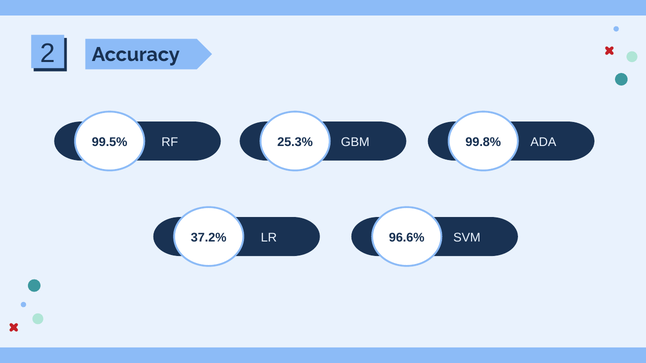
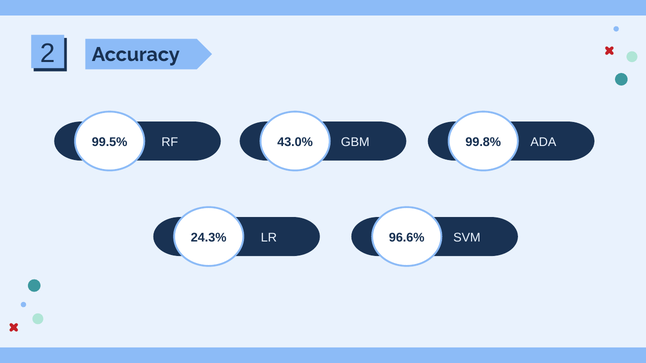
25.3%: 25.3% -> 43.0%
37.2%: 37.2% -> 24.3%
